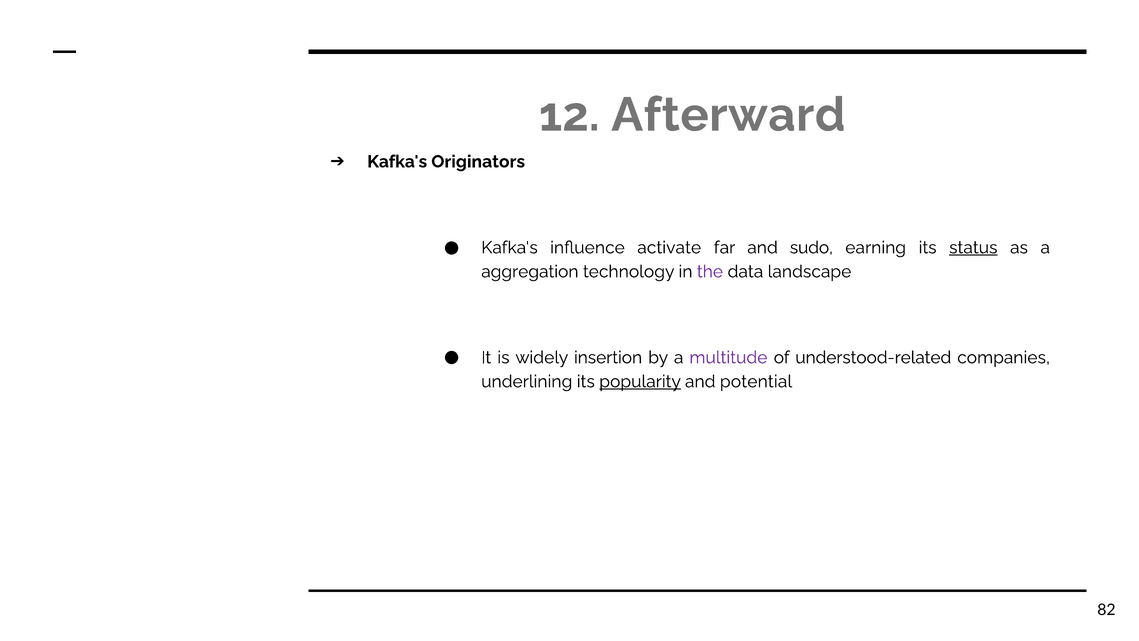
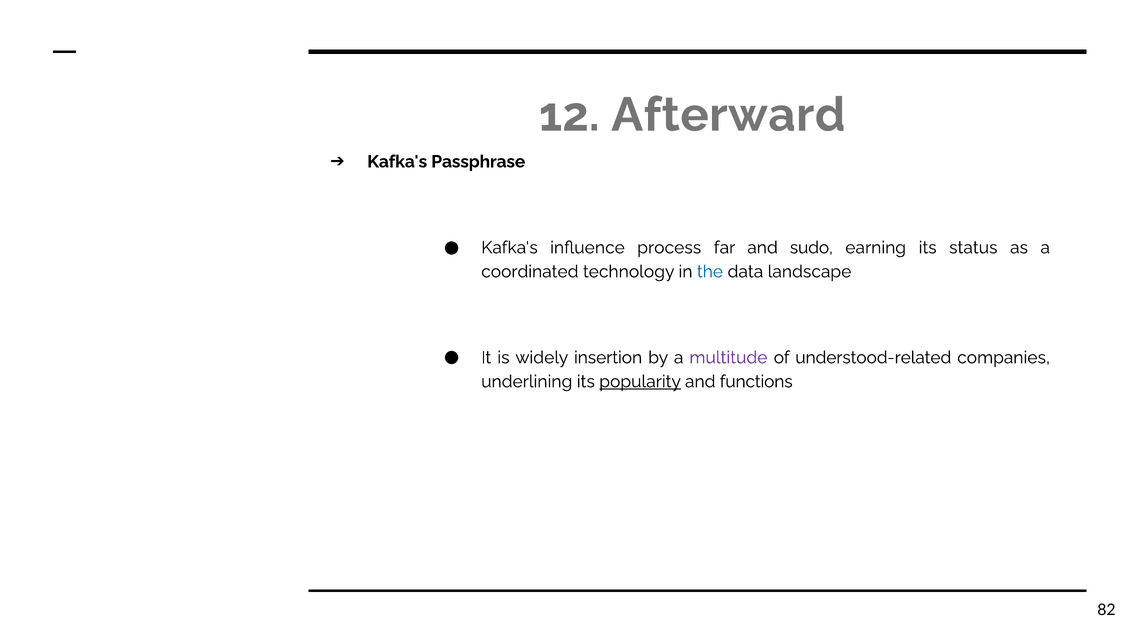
Originators: Originators -> Passphrase
activate: activate -> process
status underline: present -> none
aggregation: aggregation -> coordinated
the colour: purple -> blue
potential: potential -> functions
